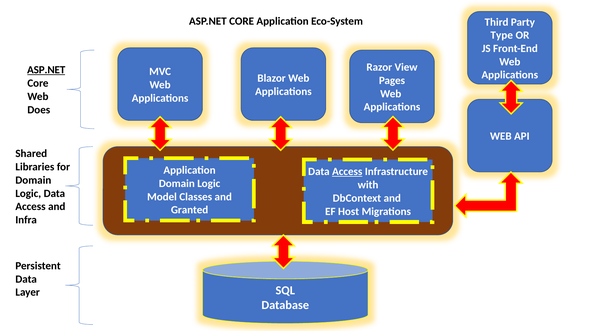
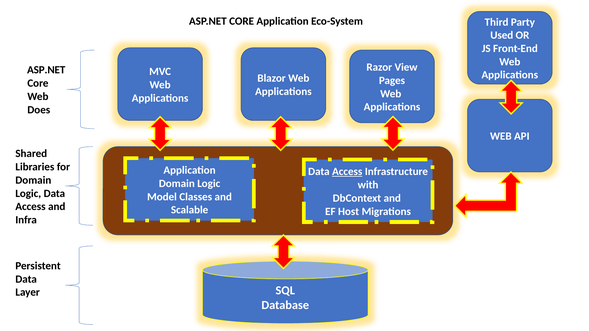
Type: Type -> Used
ASP.NET at (46, 70) underline: present -> none
Granted: Granted -> Scalable
